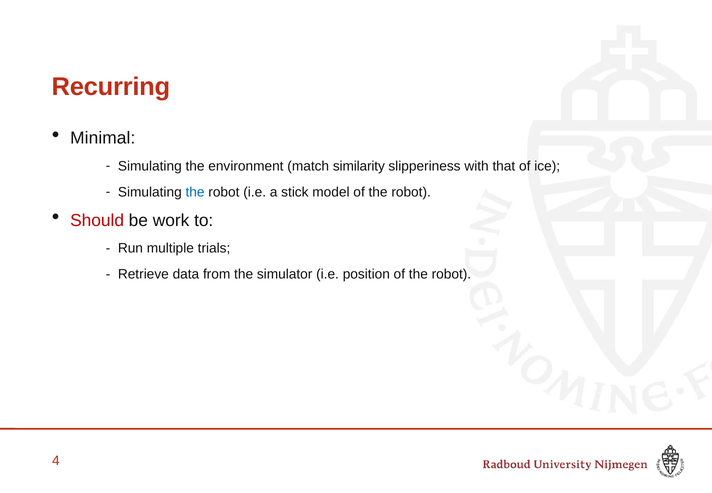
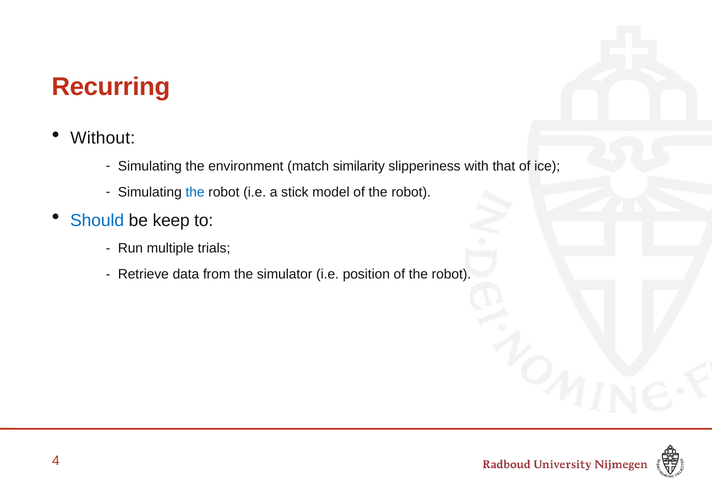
Minimal: Minimal -> Without
Should colour: red -> blue
work: work -> keep
